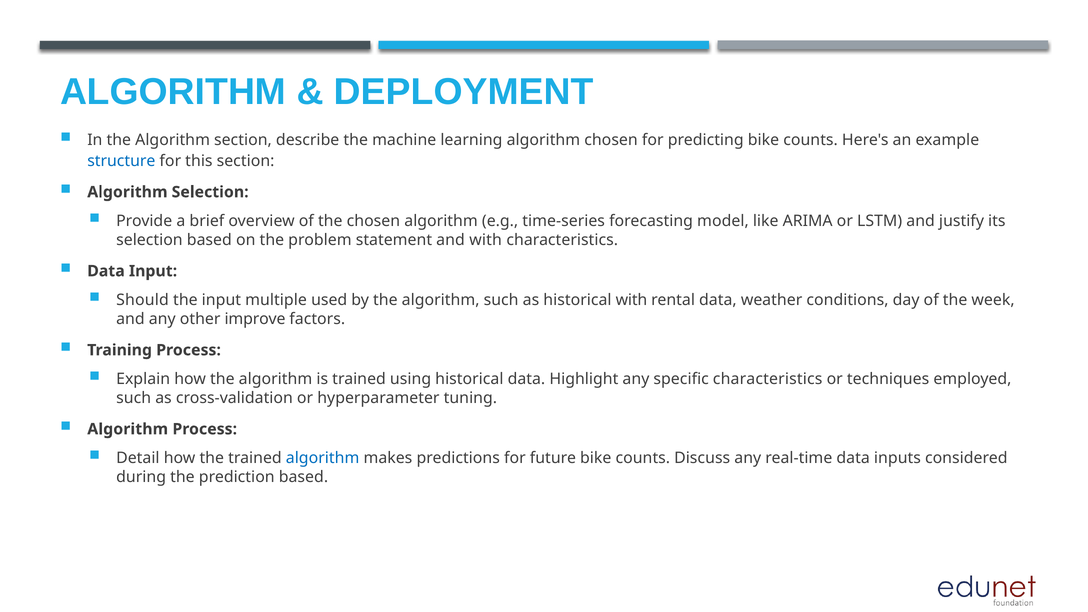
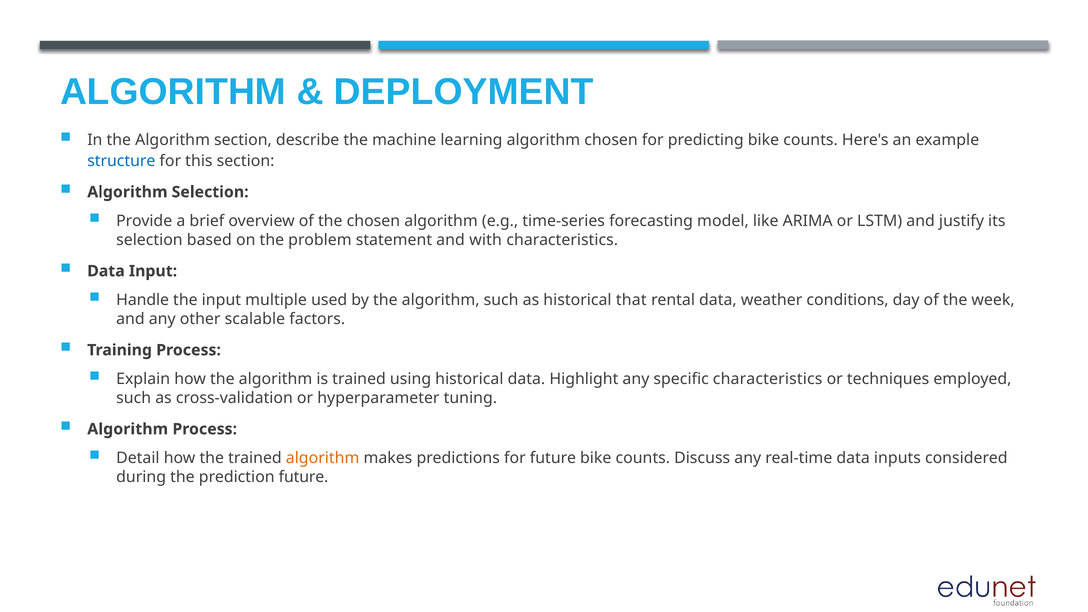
Should: Should -> Handle
historical with: with -> that
improve: improve -> scalable
algorithm at (323, 458) colour: blue -> orange
prediction based: based -> future
